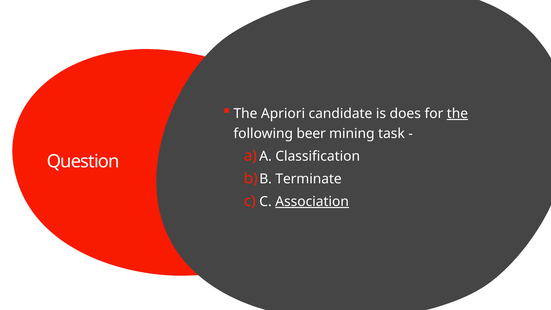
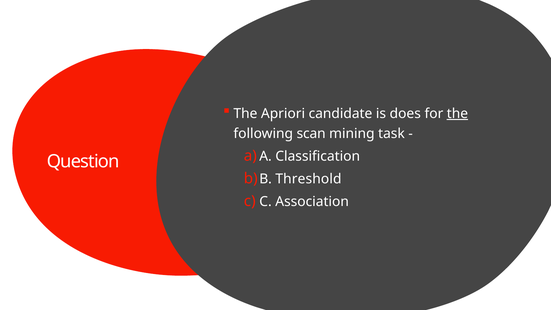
beer: beer -> scan
Terminate: Terminate -> Threshold
Association underline: present -> none
